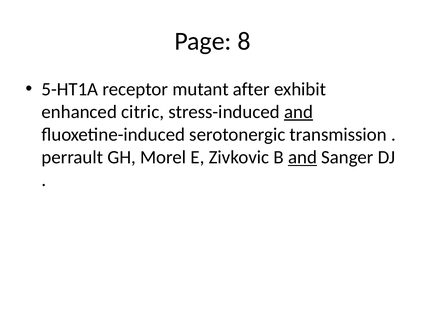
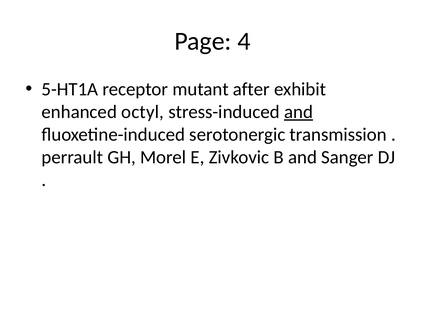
8: 8 -> 4
citric: citric -> octyl
and at (302, 157) underline: present -> none
